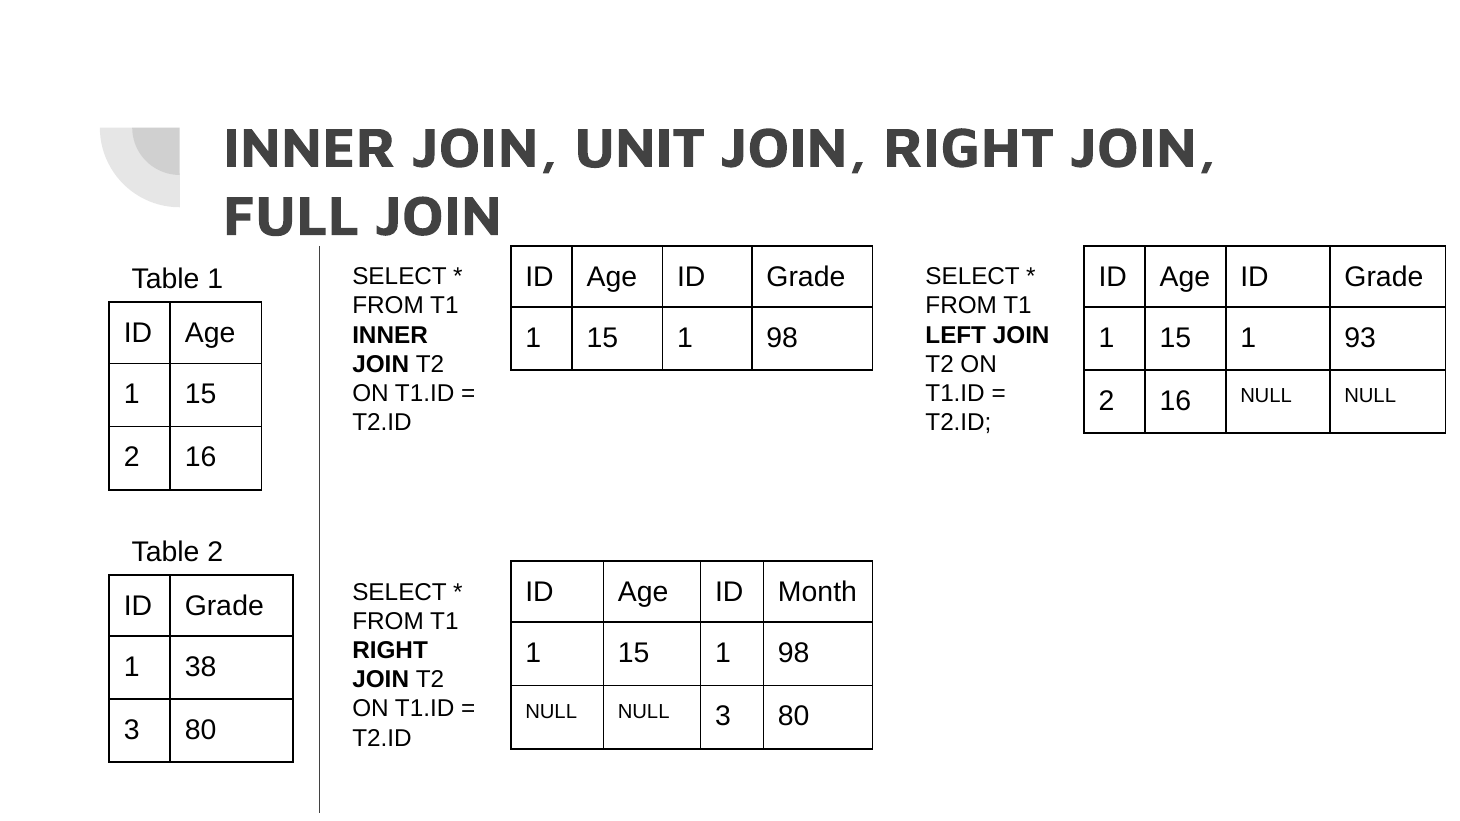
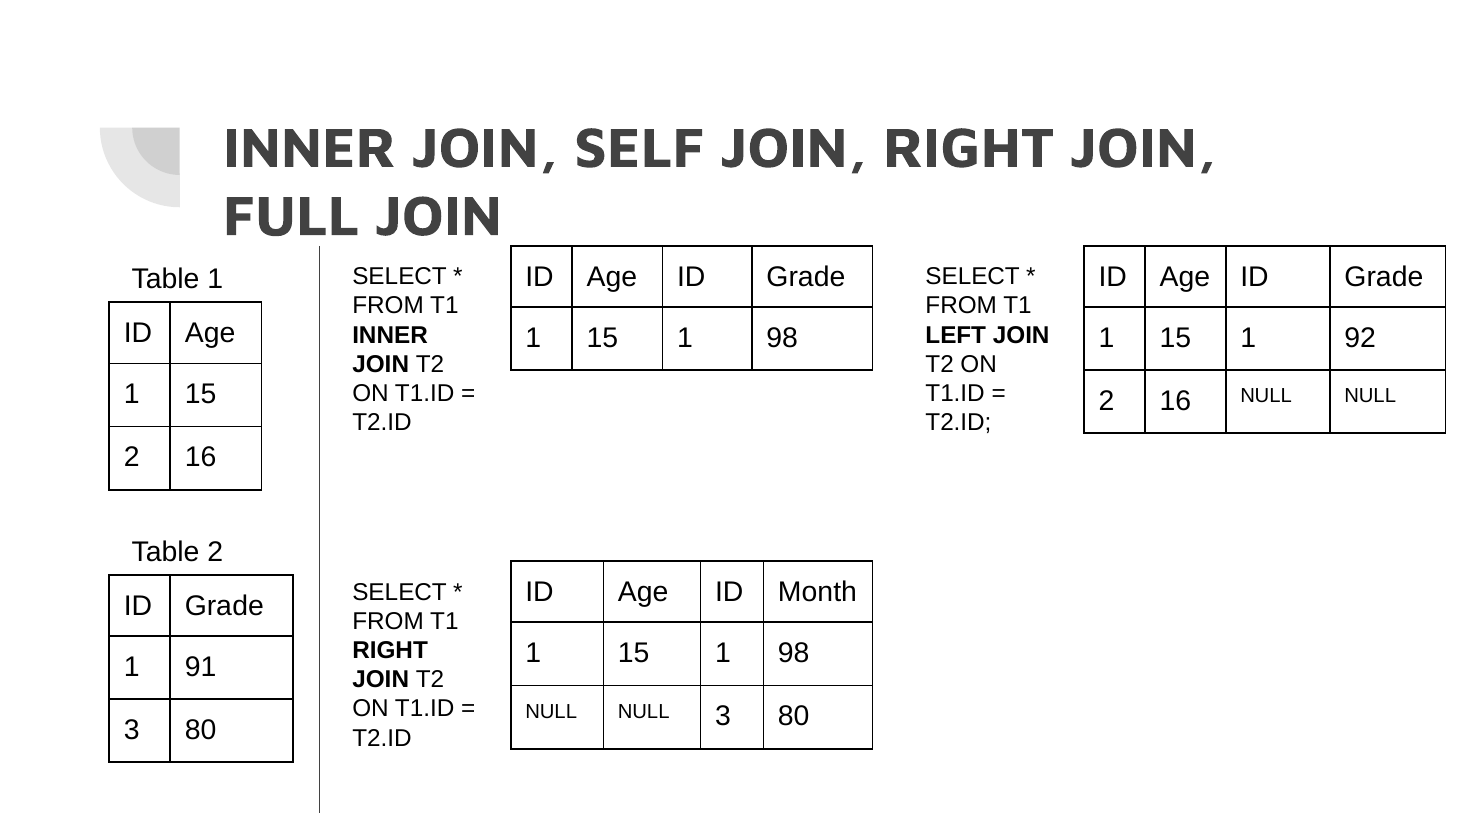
UNIT: UNIT -> SELF
93: 93 -> 92
38: 38 -> 91
